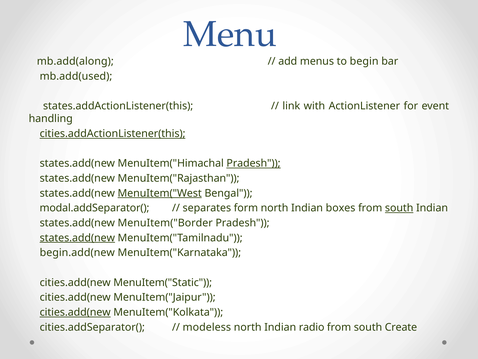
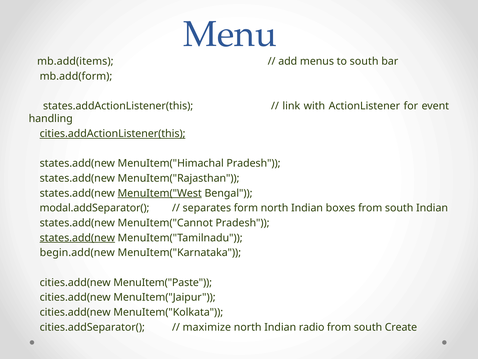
mb.add(along: mb.add(along -> mb.add(items
to begin: begin -> south
mb.add(used: mb.add(used -> mb.add(form
Pradesh at (254, 163) underline: present -> none
south at (399, 208) underline: present -> none
MenuItem("Border: MenuItem("Border -> MenuItem("Cannot
MenuItem("Static: MenuItem("Static -> MenuItem("Paste
cities.add(new at (75, 312) underline: present -> none
modeless: modeless -> maximize
